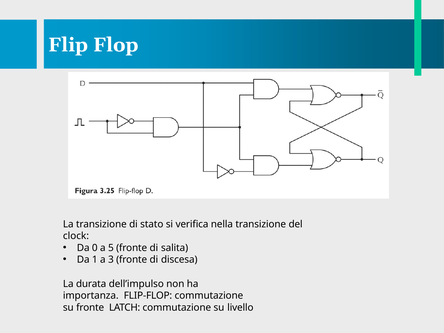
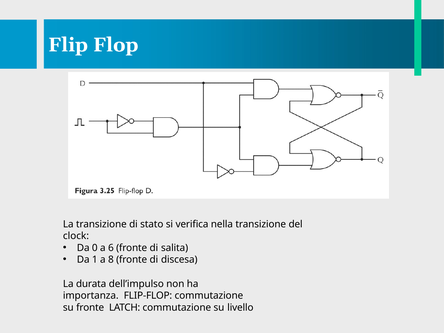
5: 5 -> 6
3: 3 -> 8
